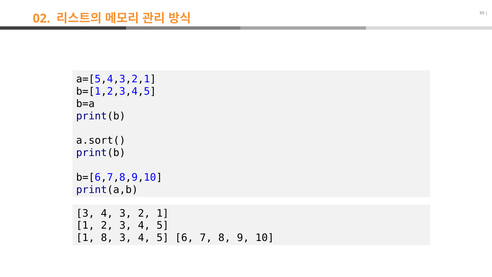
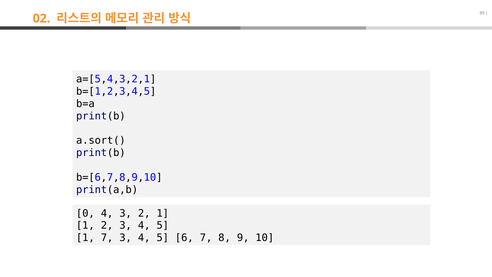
3 at (85, 213): 3 -> 0
1 8: 8 -> 7
